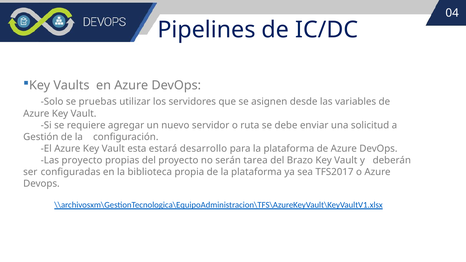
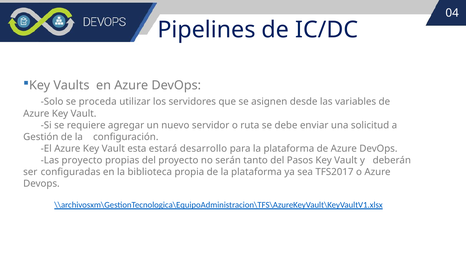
pruebas: pruebas -> proceda
tarea: tarea -> tanto
Brazo: Brazo -> Pasos
